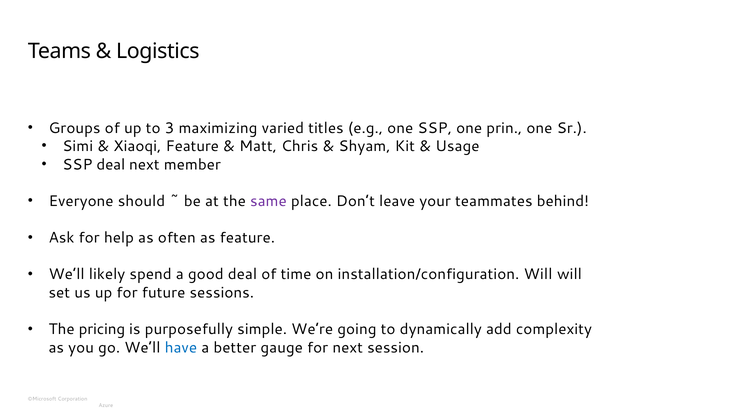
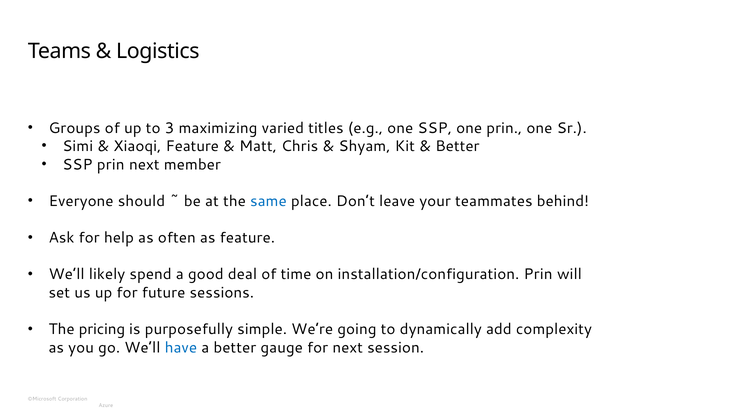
Usage at (457, 146): Usage -> Better
SSP deal: deal -> prin
same colour: purple -> blue
installation/configuration Will: Will -> Prin
